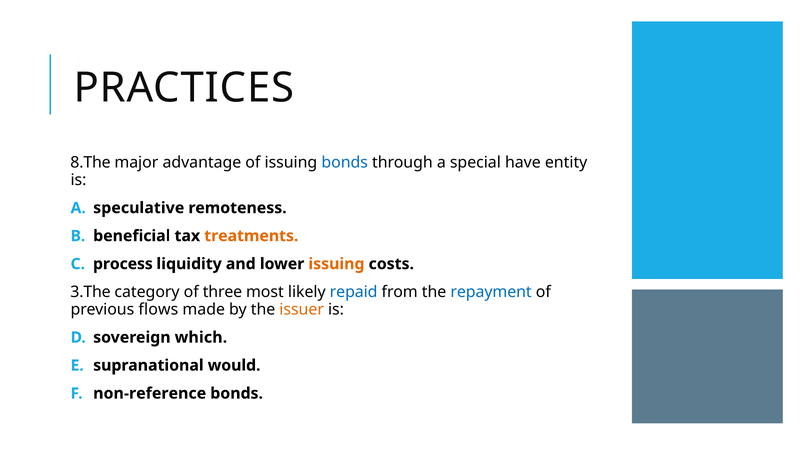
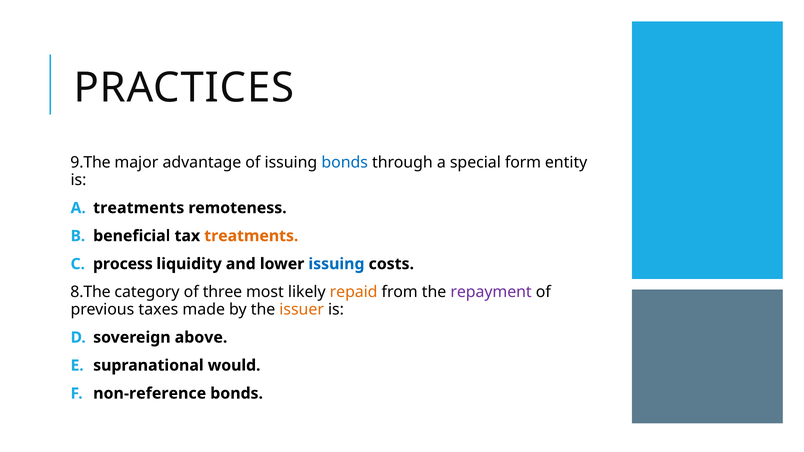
8.The: 8.The -> 9.The
have: have -> form
A speculative: speculative -> treatments
issuing at (336, 264) colour: orange -> blue
3.The: 3.The -> 8.The
repaid colour: blue -> orange
repayment colour: blue -> purple
flows: flows -> taxes
which: which -> above
